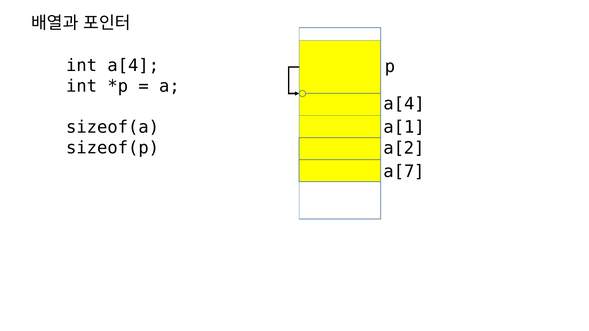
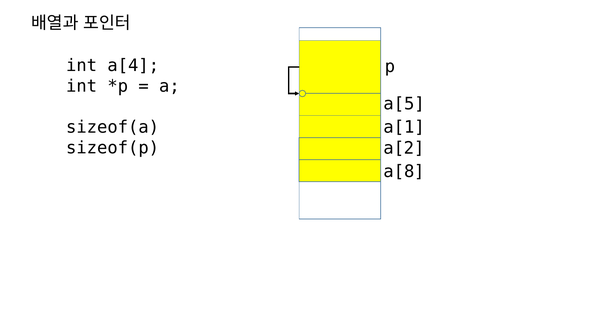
a[4 at (404, 104): a[4 -> a[5
a[7: a[7 -> a[8
